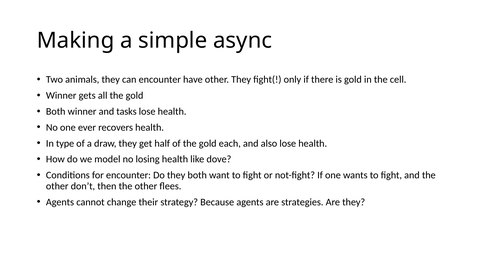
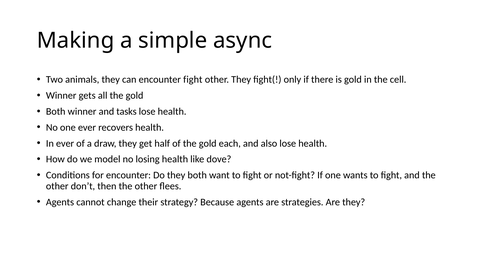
encounter have: have -> fight
In type: type -> ever
